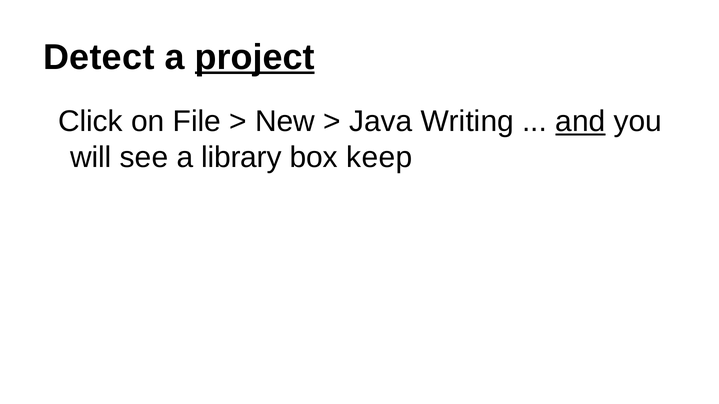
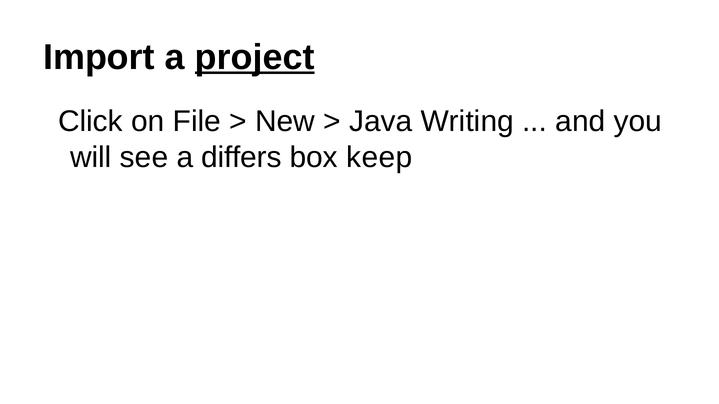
Detect: Detect -> Import
and underline: present -> none
library: library -> differs
